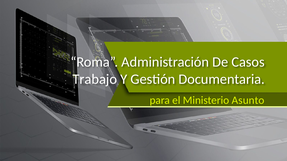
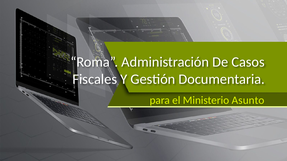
Trabajo: Trabajo -> Fiscales
